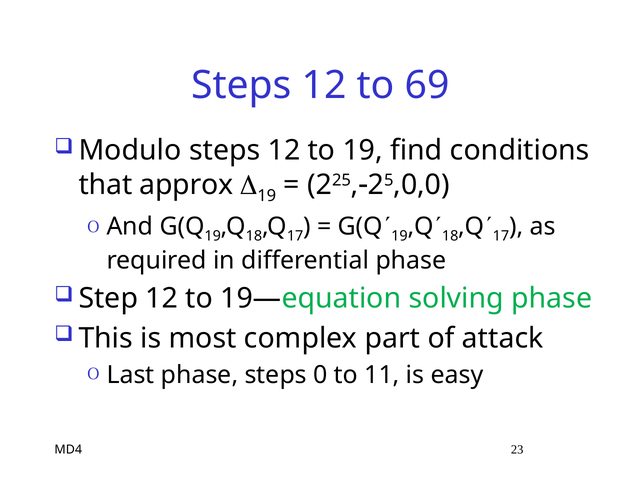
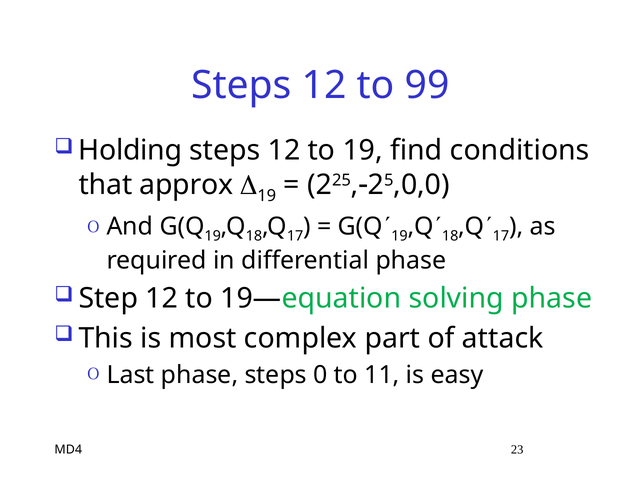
69: 69 -> 99
Modulo: Modulo -> Holding
